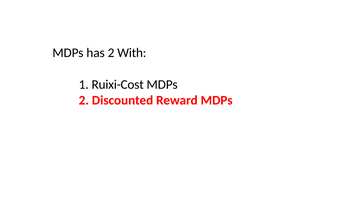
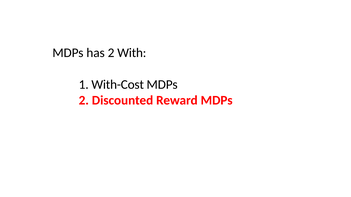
Ruixi-Cost: Ruixi-Cost -> With-Cost
